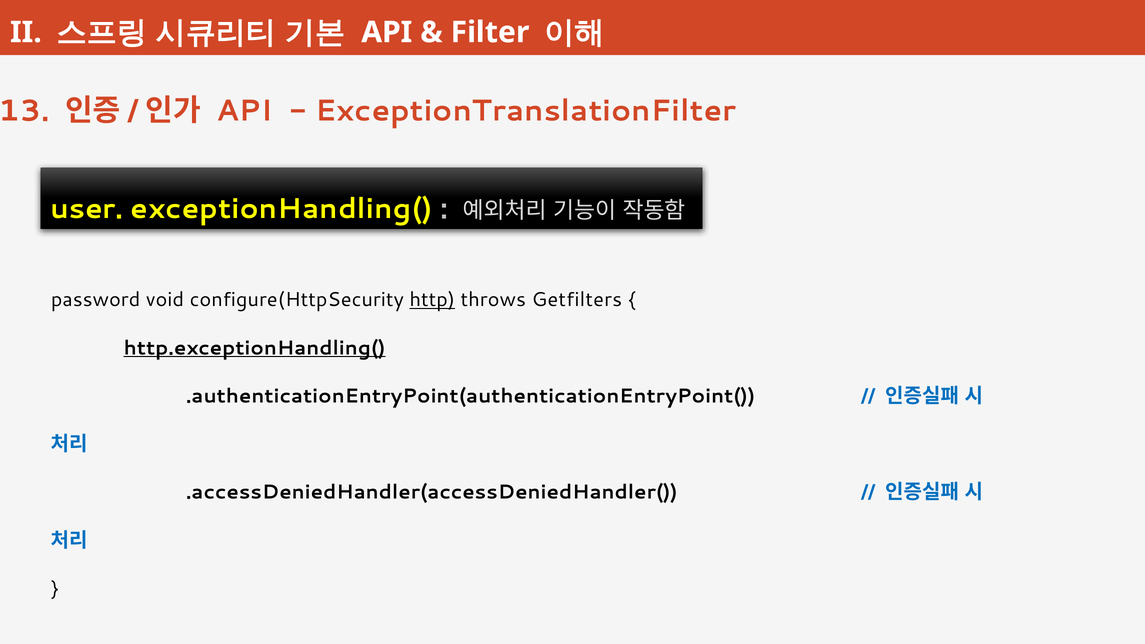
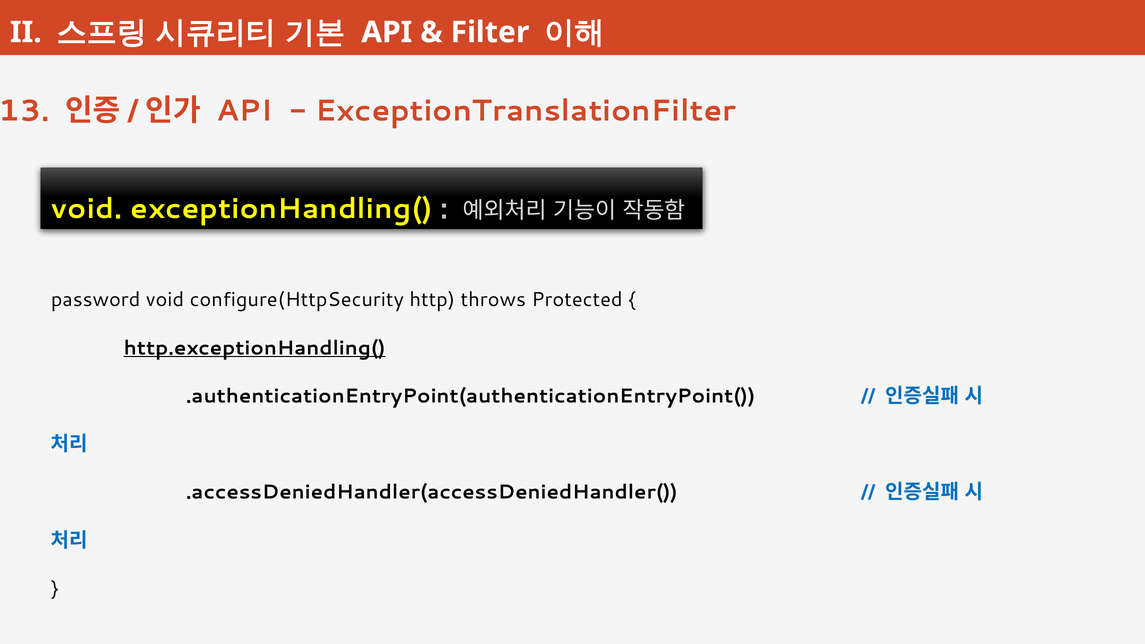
user at (87, 209): user -> void
http underline: present -> none
Getfilters: Getfilters -> Protected
